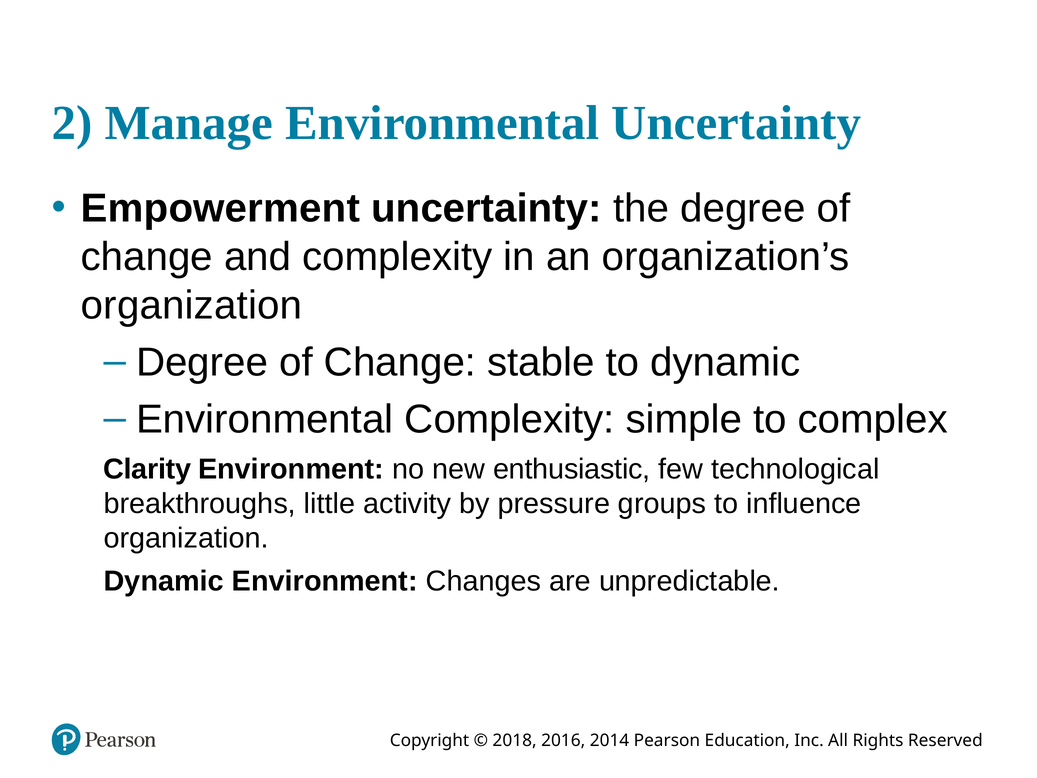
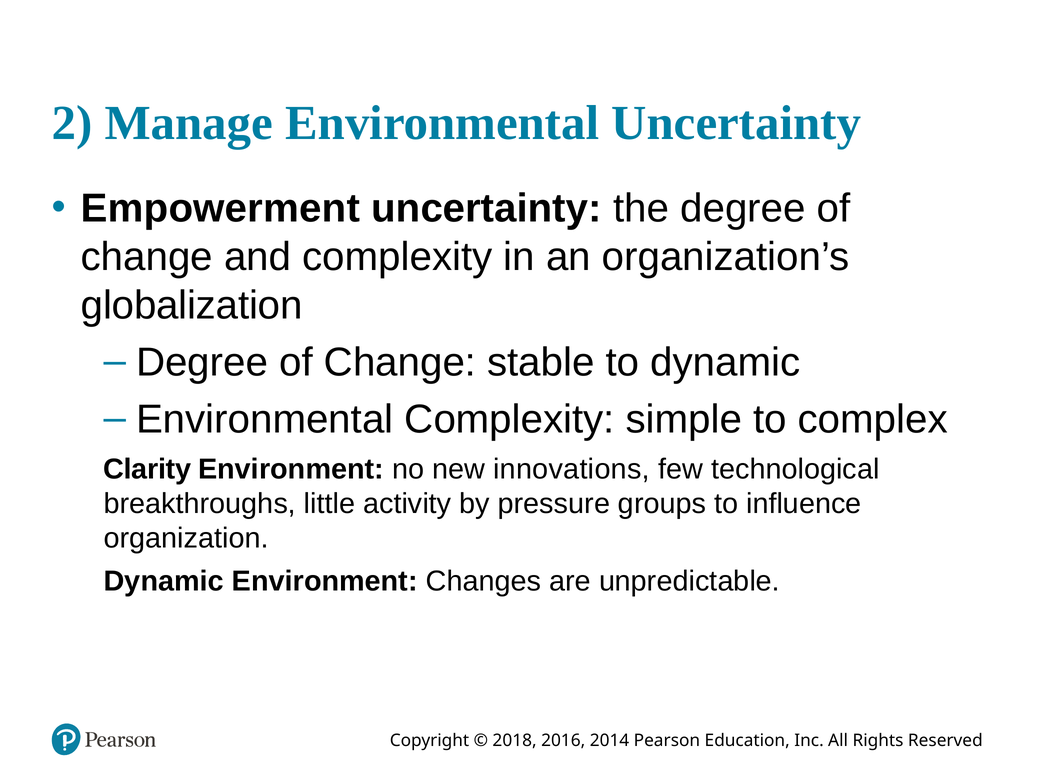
organization at (192, 305): organization -> globalization
enthusiastic: enthusiastic -> innovations
